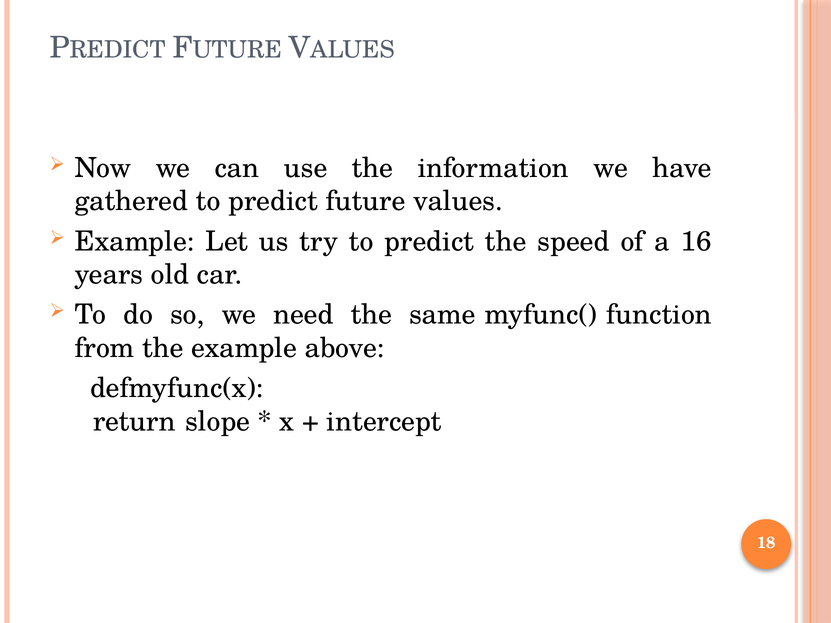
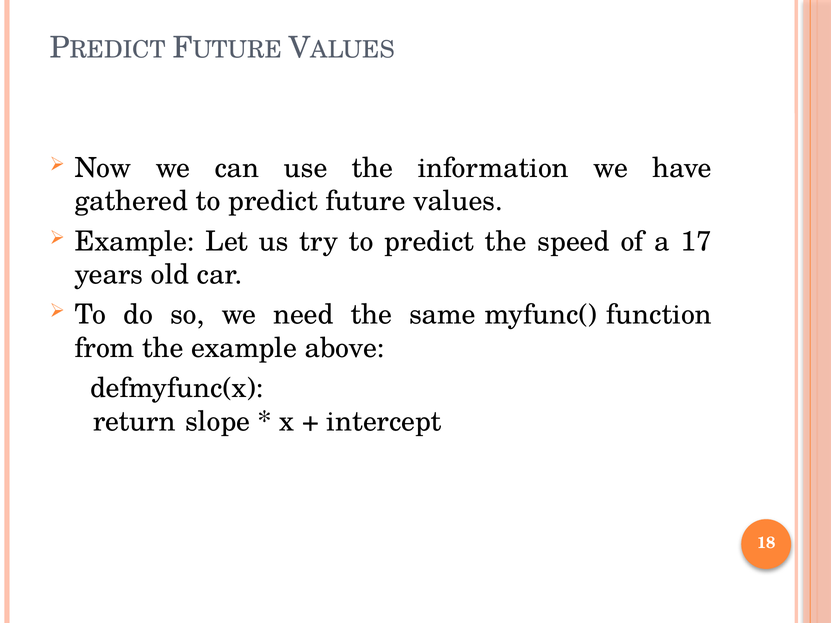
16: 16 -> 17
